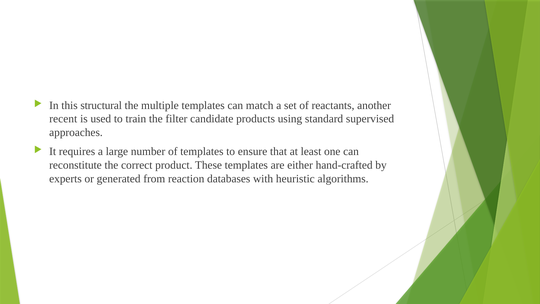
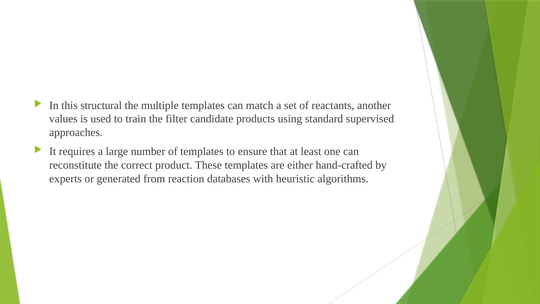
recent: recent -> values
